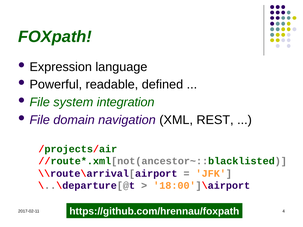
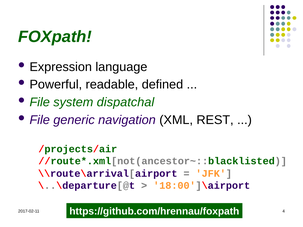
integration: integration -> dispatchal
domain: domain -> generic
